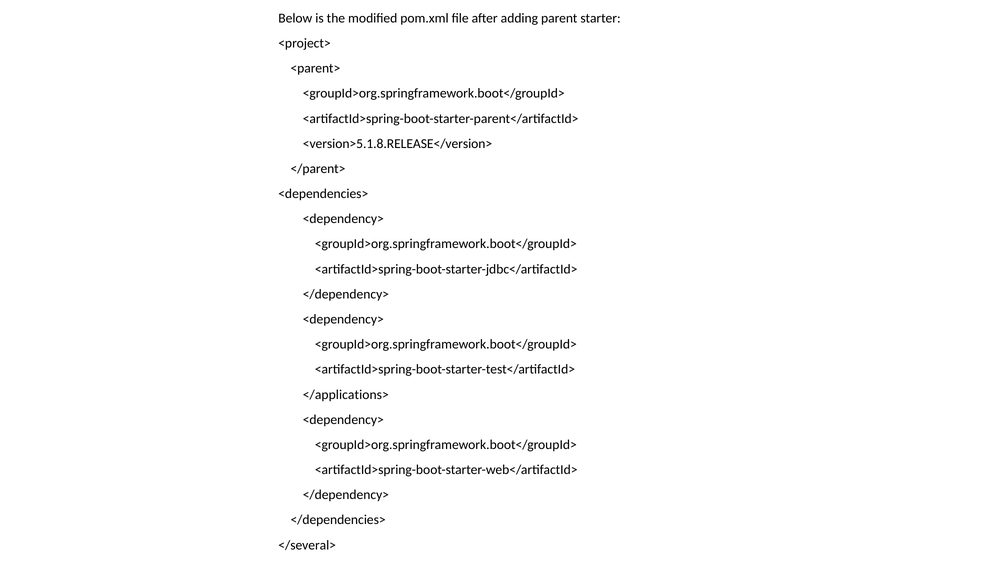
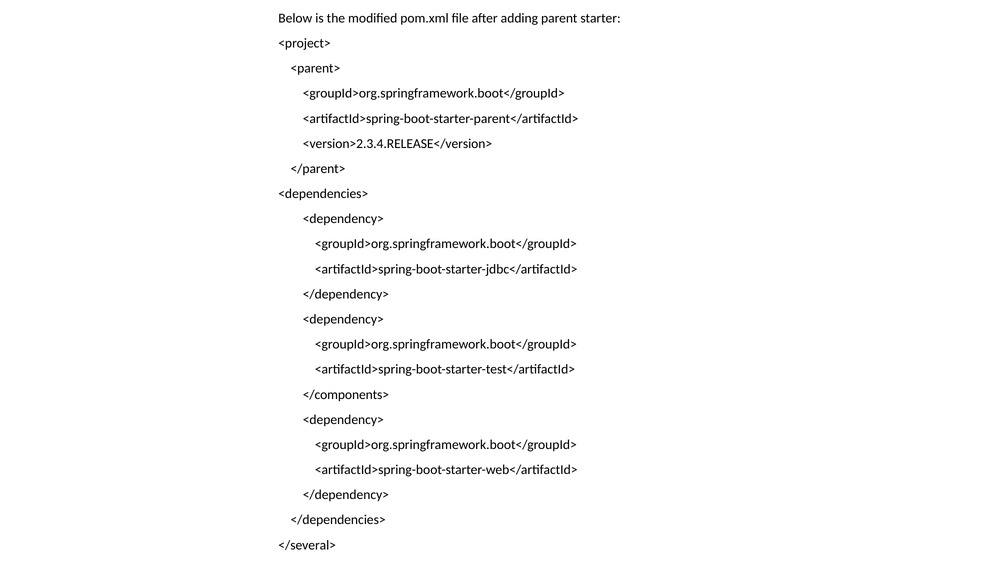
<version>5.1.8.RELEASE</version>: <version>5.1.8.RELEASE</version> -> <version>2.3.4.RELEASE</version>
</applications>: </applications> -> </components>
